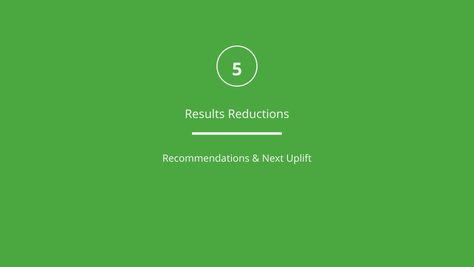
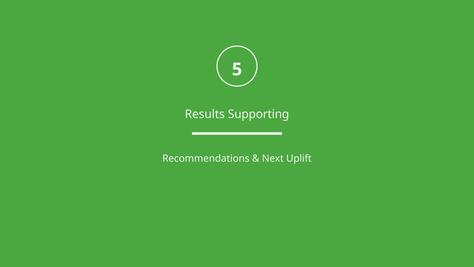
Reductions: Reductions -> Supporting
